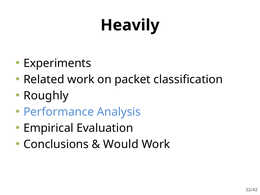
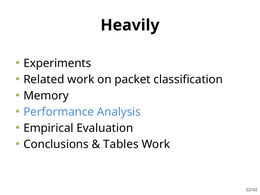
Roughly: Roughly -> Memory
Would: Would -> Tables
